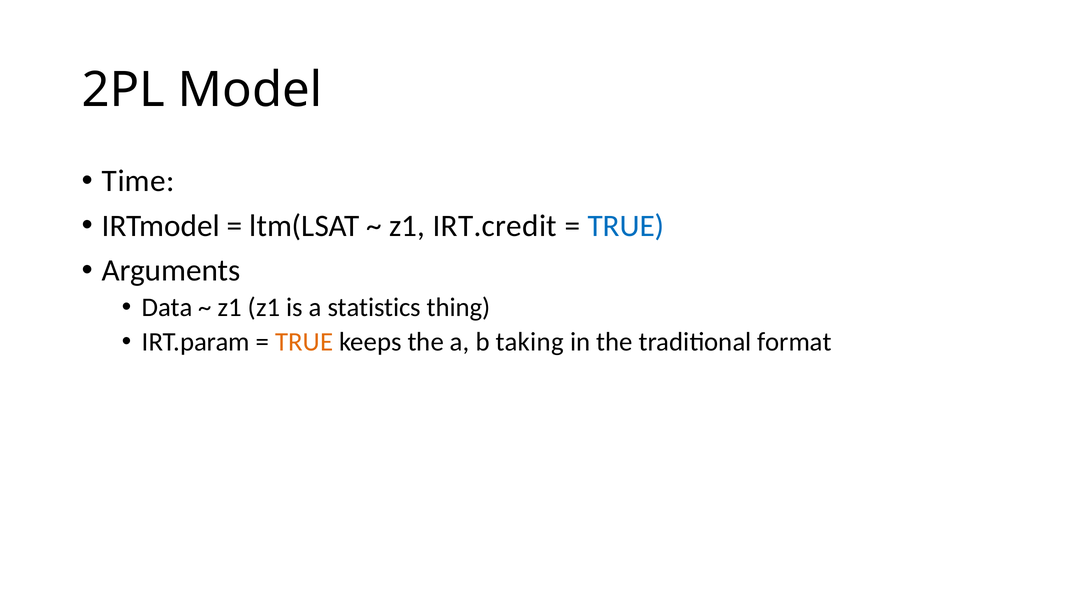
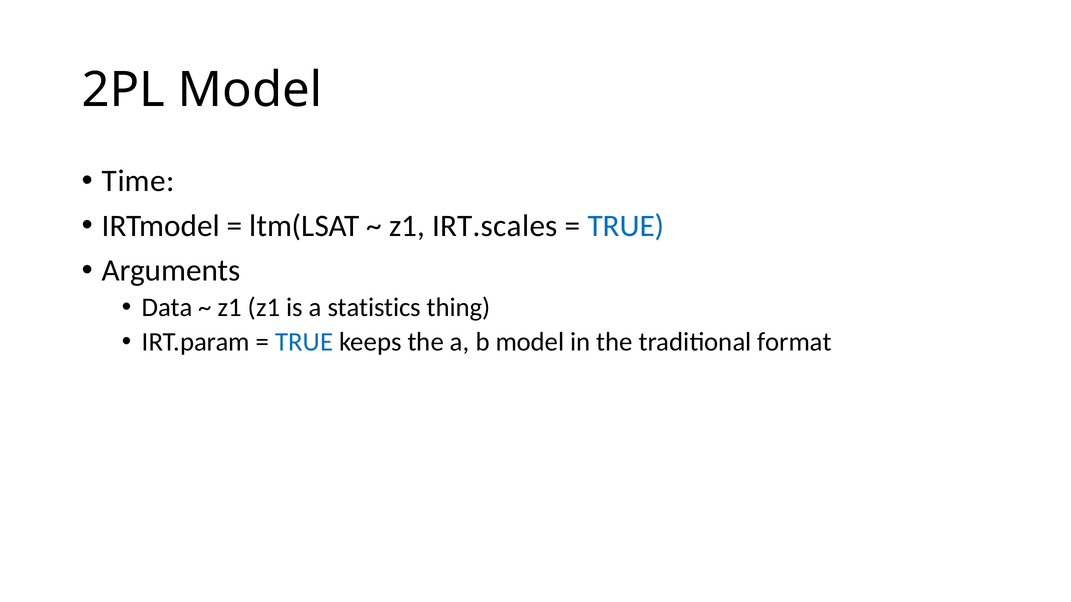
IRT.credit: IRT.credit -> IRT.scales
TRUE at (304, 342) colour: orange -> blue
b taking: taking -> model
